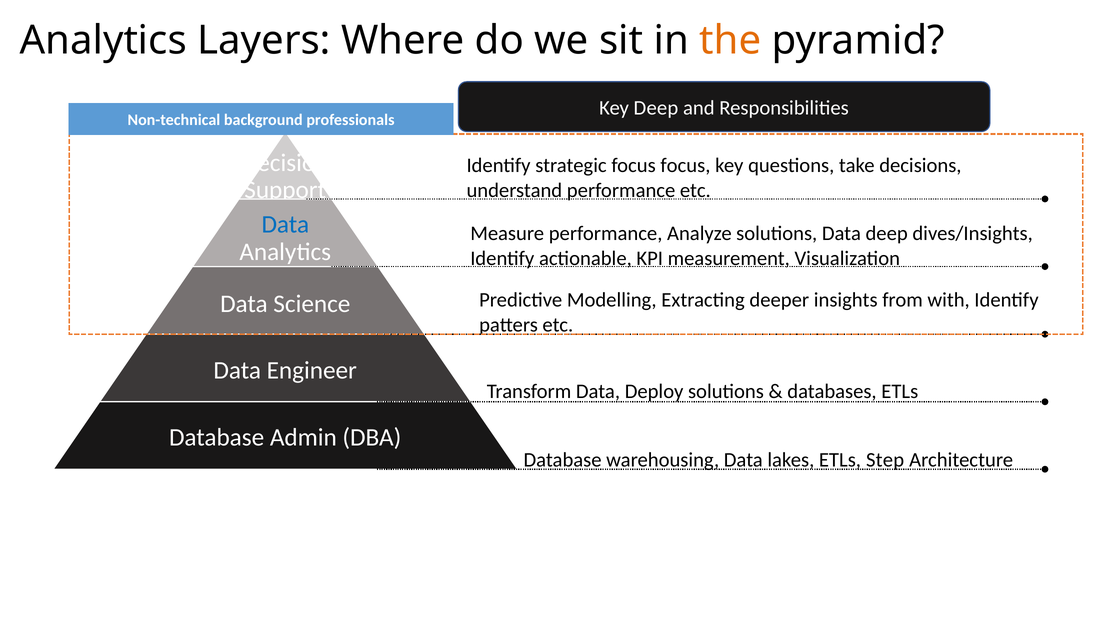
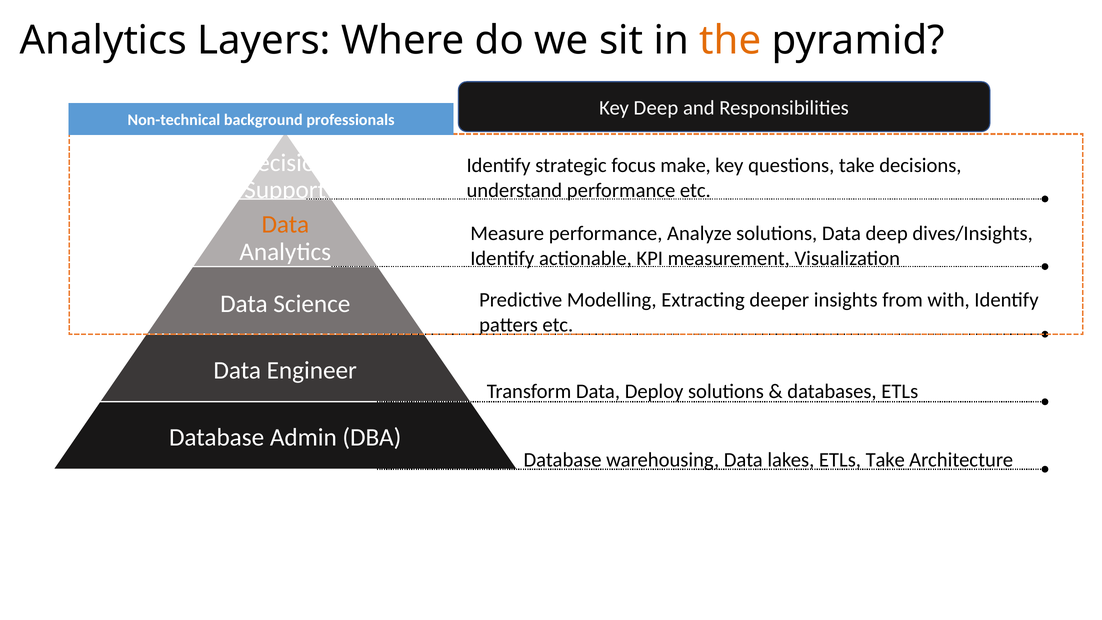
focus focus: focus -> make
Data at (285, 225) colour: blue -> orange
ETLs Step: Step -> Take
